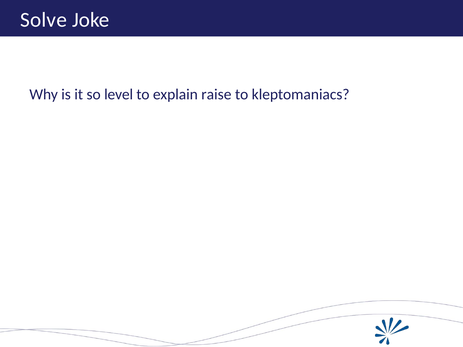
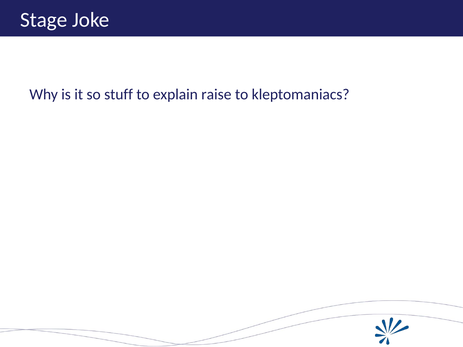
Solve: Solve -> Stage
level: level -> stuff
